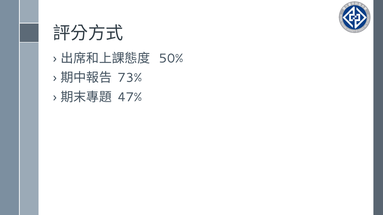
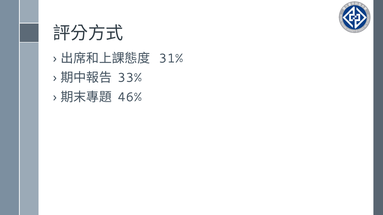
50%: 50% -> 31%
73%: 73% -> 33%
47%: 47% -> 46%
